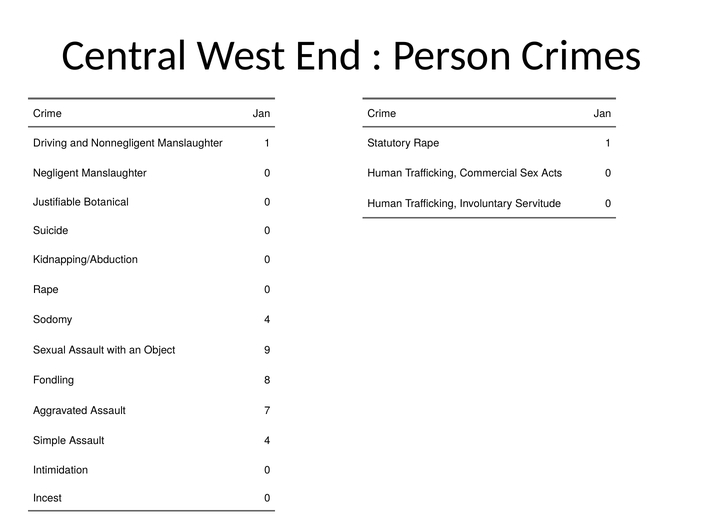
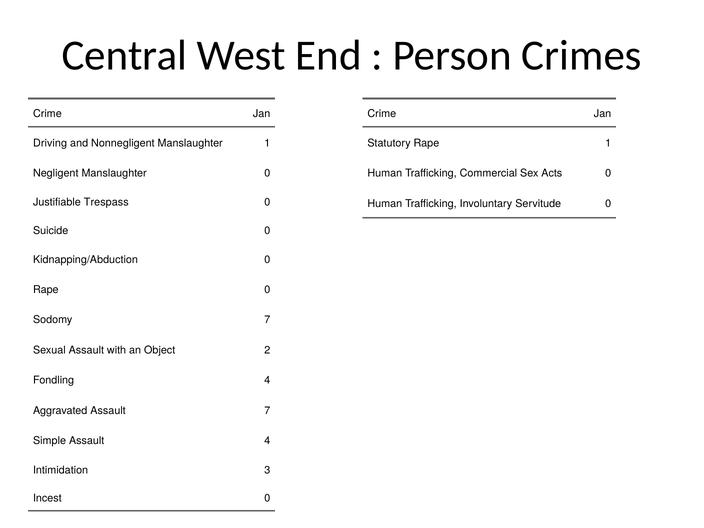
Botanical: Botanical -> Trespass
Sodomy 4: 4 -> 7
9: 9 -> 2
Fondling 8: 8 -> 4
Intimidation 0: 0 -> 3
